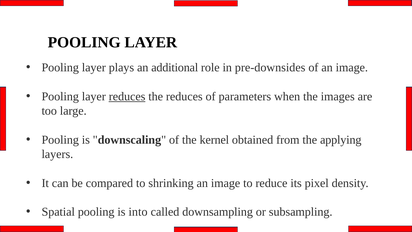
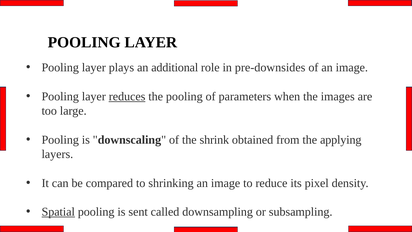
the reduces: reduces -> pooling
kernel: kernel -> shrink
Spatial underline: none -> present
into: into -> sent
